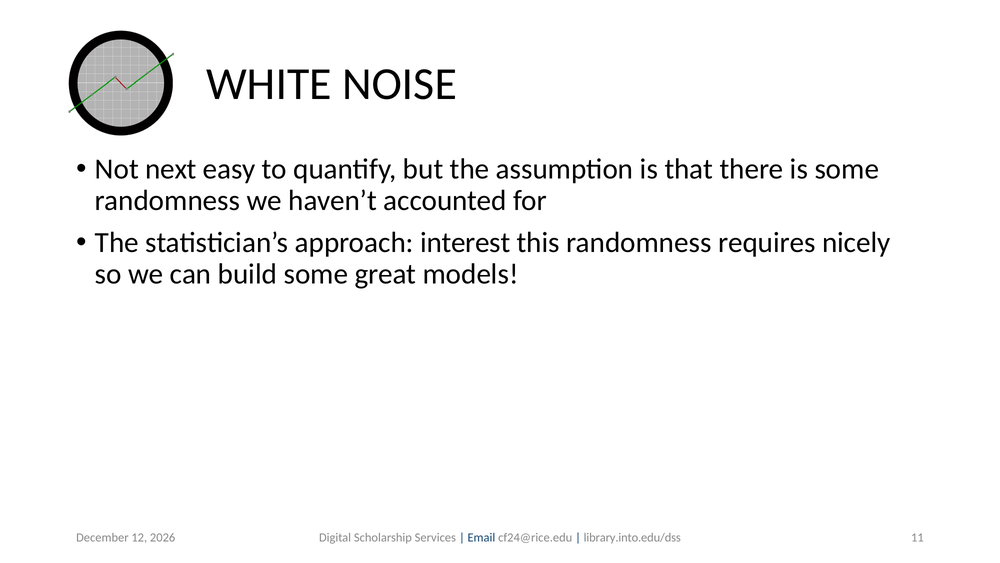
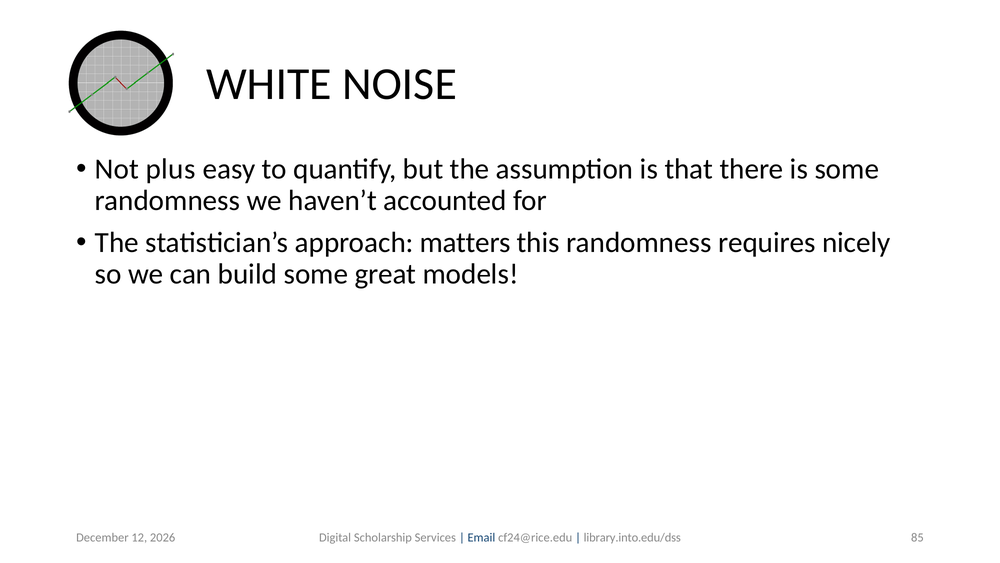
next: next -> plus
interest: interest -> matters
11: 11 -> 85
